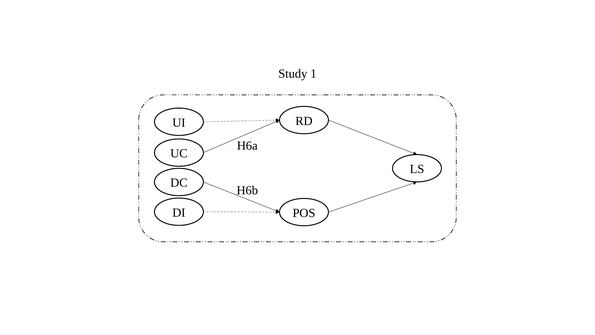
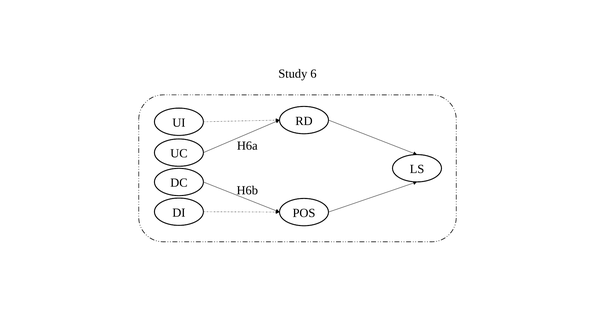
1: 1 -> 6
